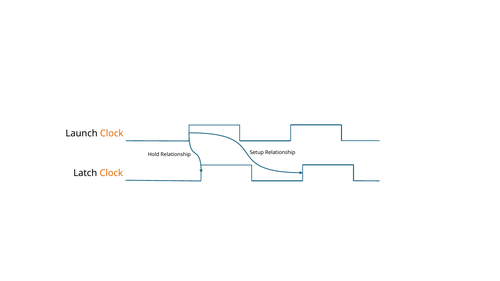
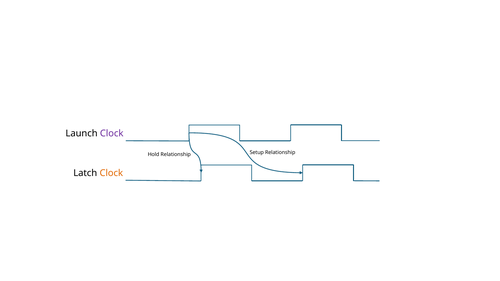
Clock at (112, 133) colour: orange -> purple
